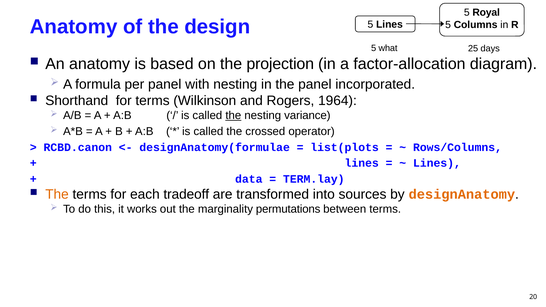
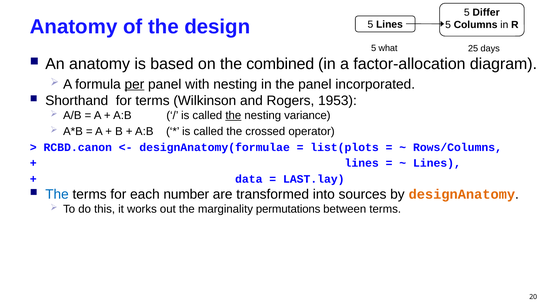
Royal: Royal -> Differ
projection: projection -> combined
per underline: none -> present
1964: 1964 -> 1953
TERM.lay: TERM.lay -> LAST.lay
The at (57, 194) colour: orange -> blue
tradeoff: tradeoff -> number
